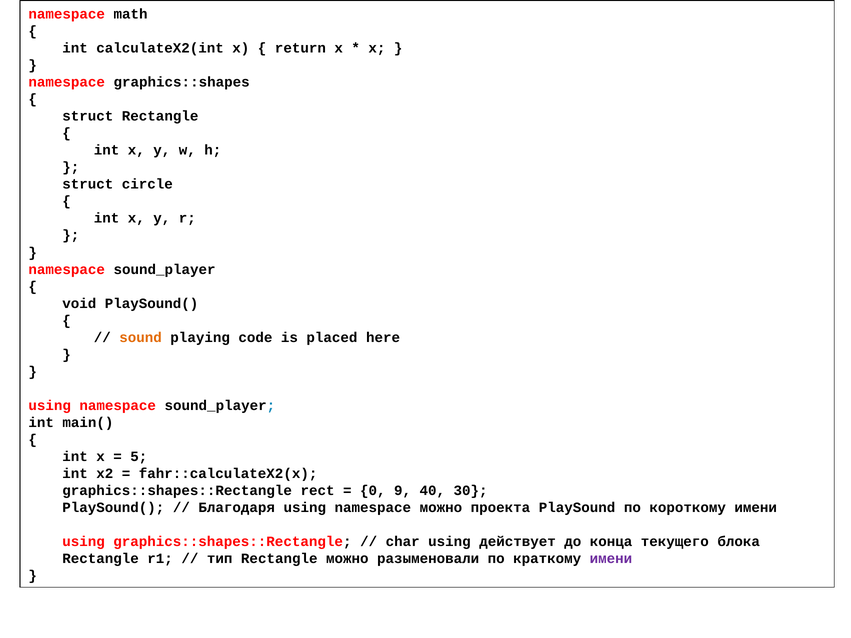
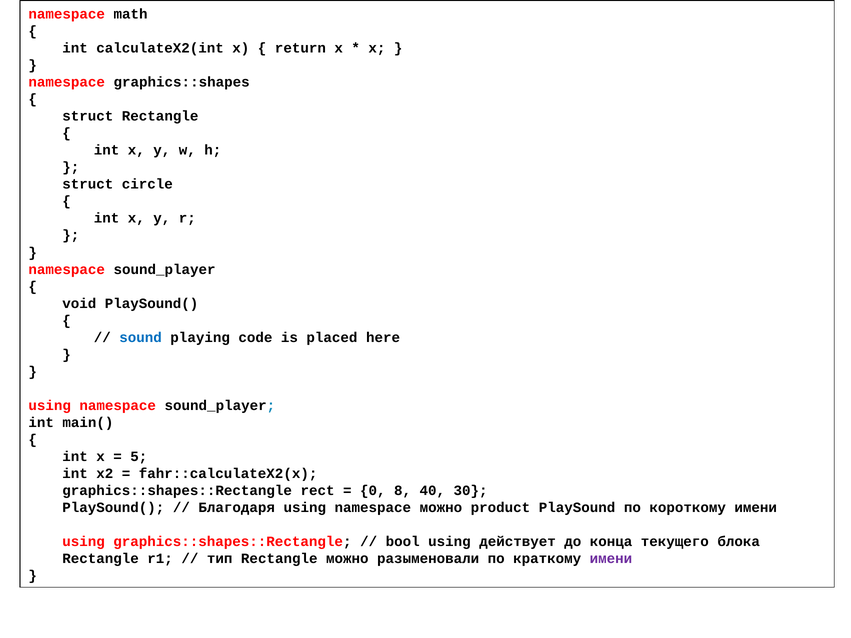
sound colour: orange -> blue
9: 9 -> 8
проекта: проекта -> product
char: char -> bool
